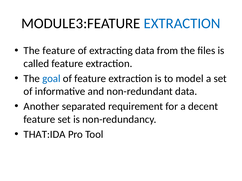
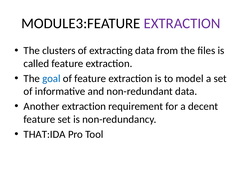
EXTRACTION at (182, 23) colour: blue -> purple
The feature: feature -> clusters
Another separated: separated -> extraction
